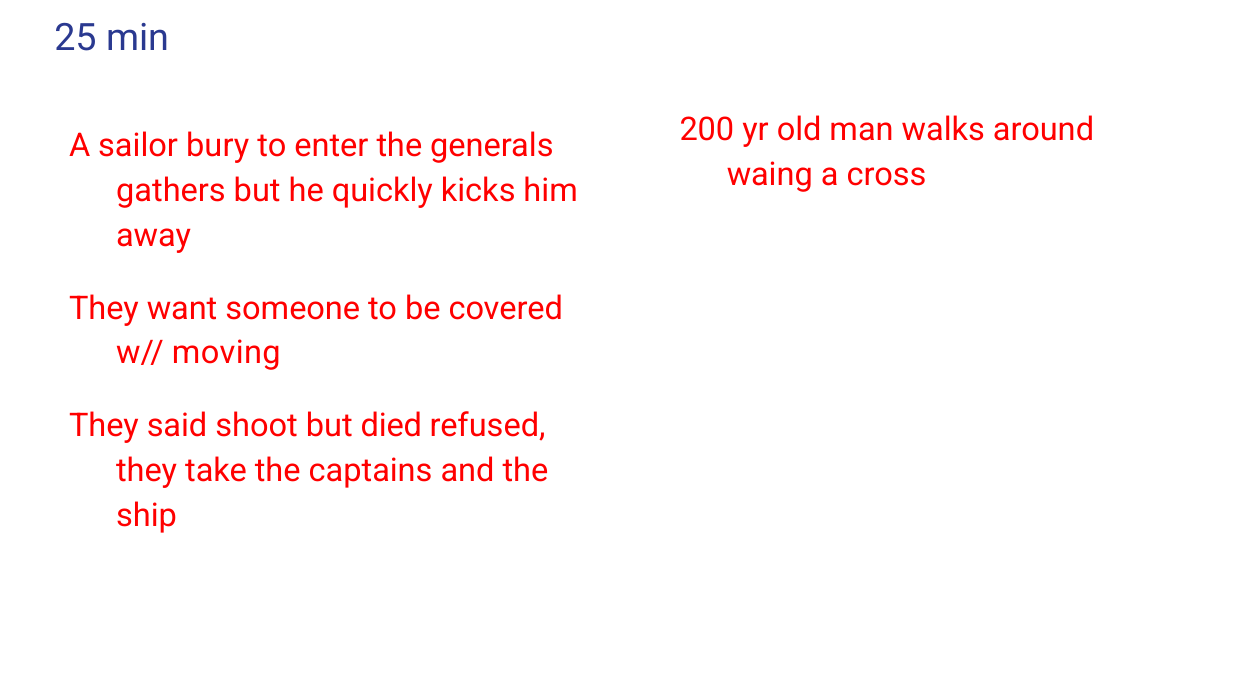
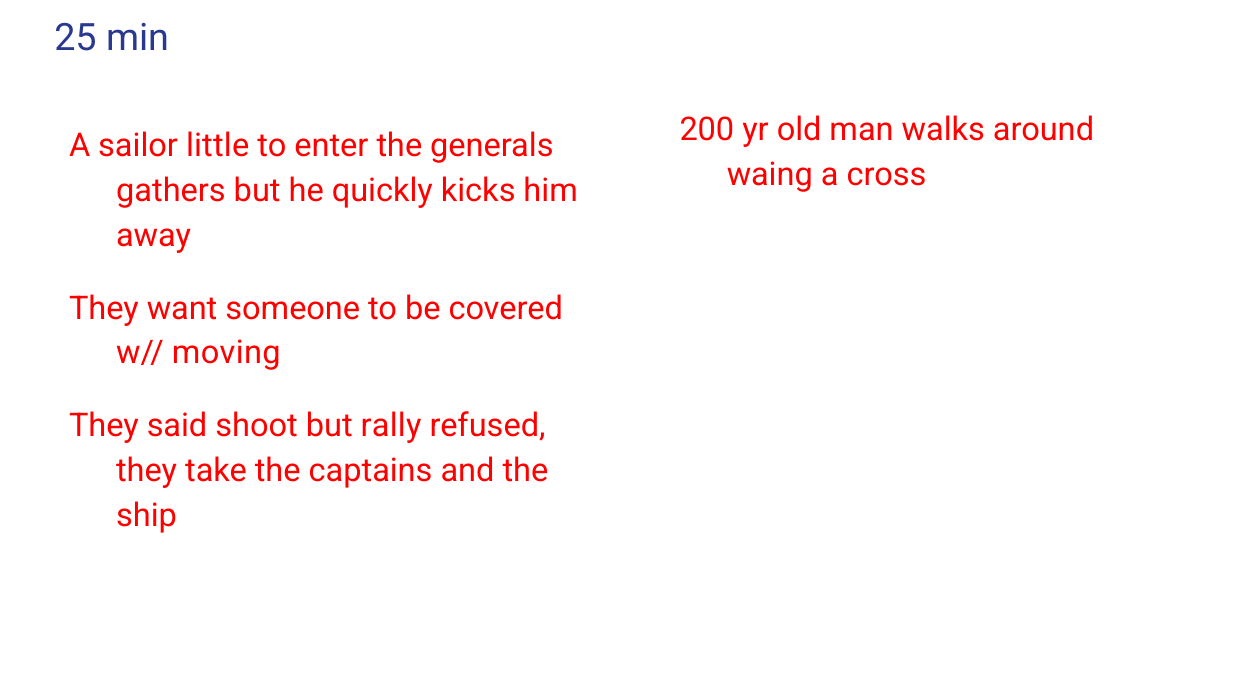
bury: bury -> little
died: died -> rally
